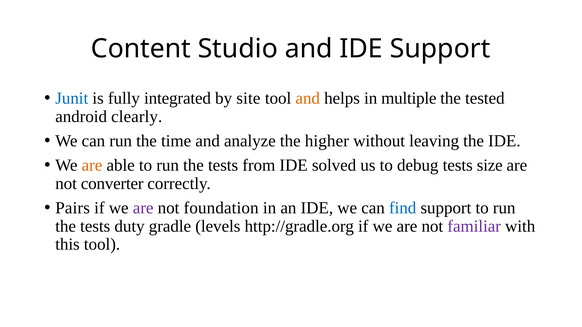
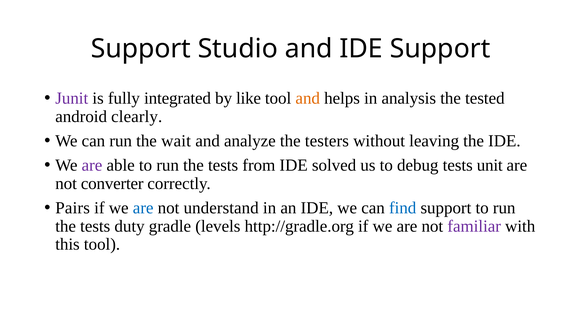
Content at (141, 49): Content -> Support
Junit colour: blue -> purple
site: site -> like
multiple: multiple -> analysis
time: time -> wait
higher: higher -> testers
are at (92, 165) colour: orange -> purple
size: size -> unit
are at (143, 208) colour: purple -> blue
foundation: foundation -> understand
